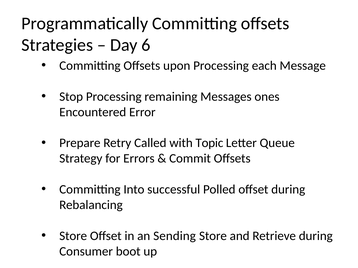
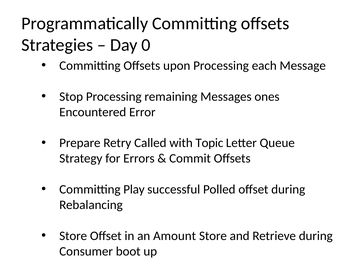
6: 6 -> 0
Into: Into -> Play
Sending: Sending -> Amount
